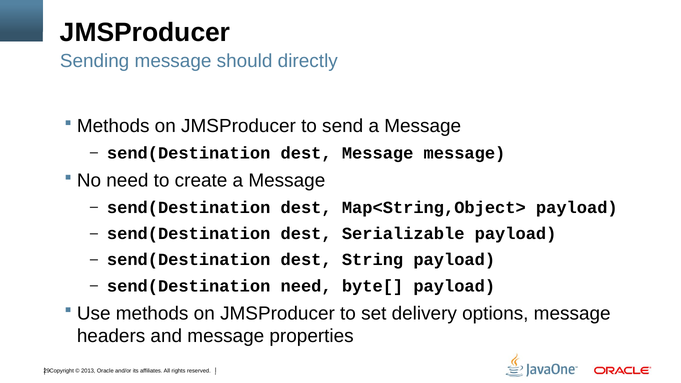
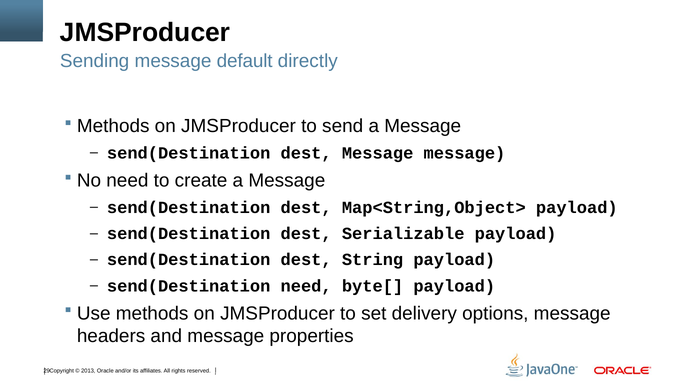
should: should -> default
